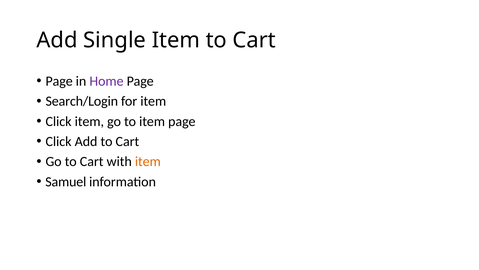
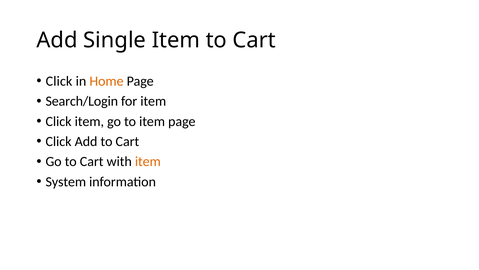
Page at (59, 81): Page -> Click
Home colour: purple -> orange
Samuel: Samuel -> System
